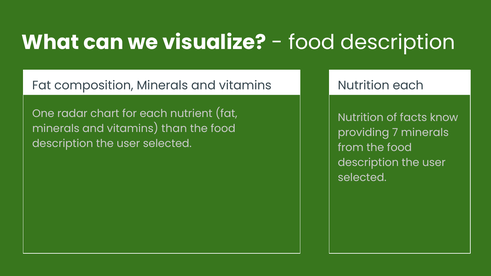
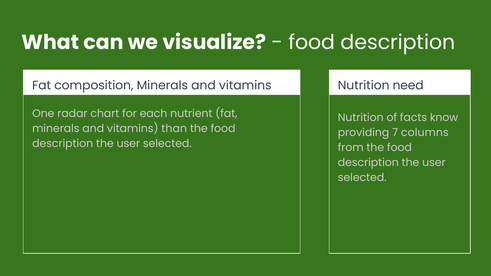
Nutrition each: each -> need
7 minerals: minerals -> columns
